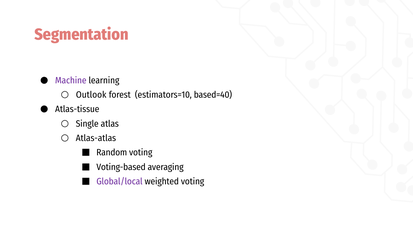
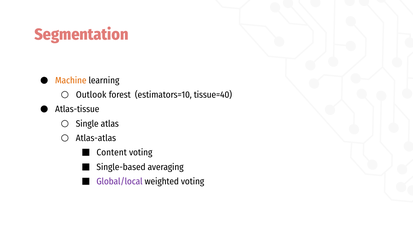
Machine colour: purple -> orange
based=40: based=40 -> tissue=40
Random: Random -> Content
Voting-based: Voting-based -> Single-based
